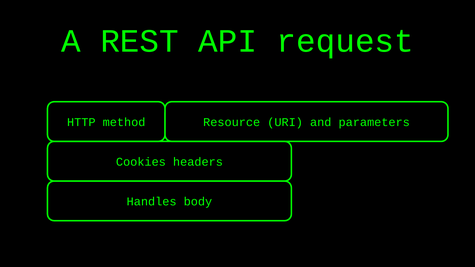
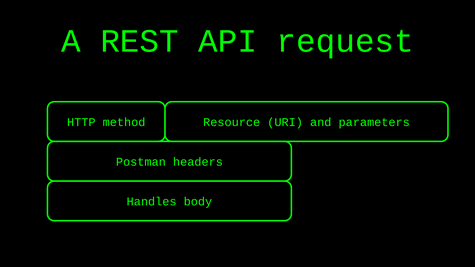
Cookies: Cookies -> Postman
